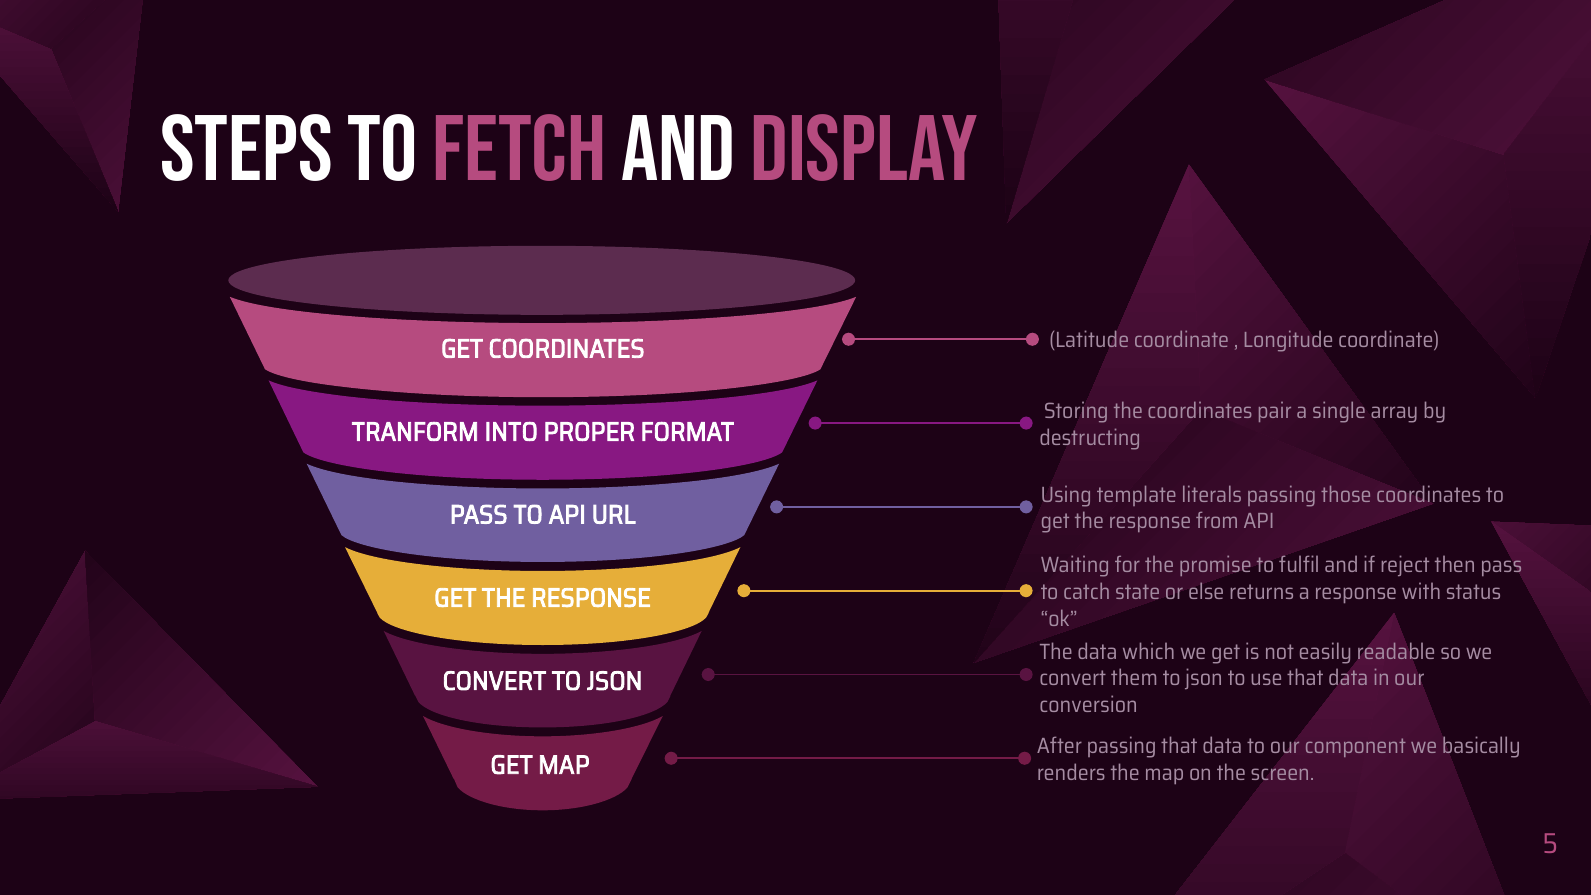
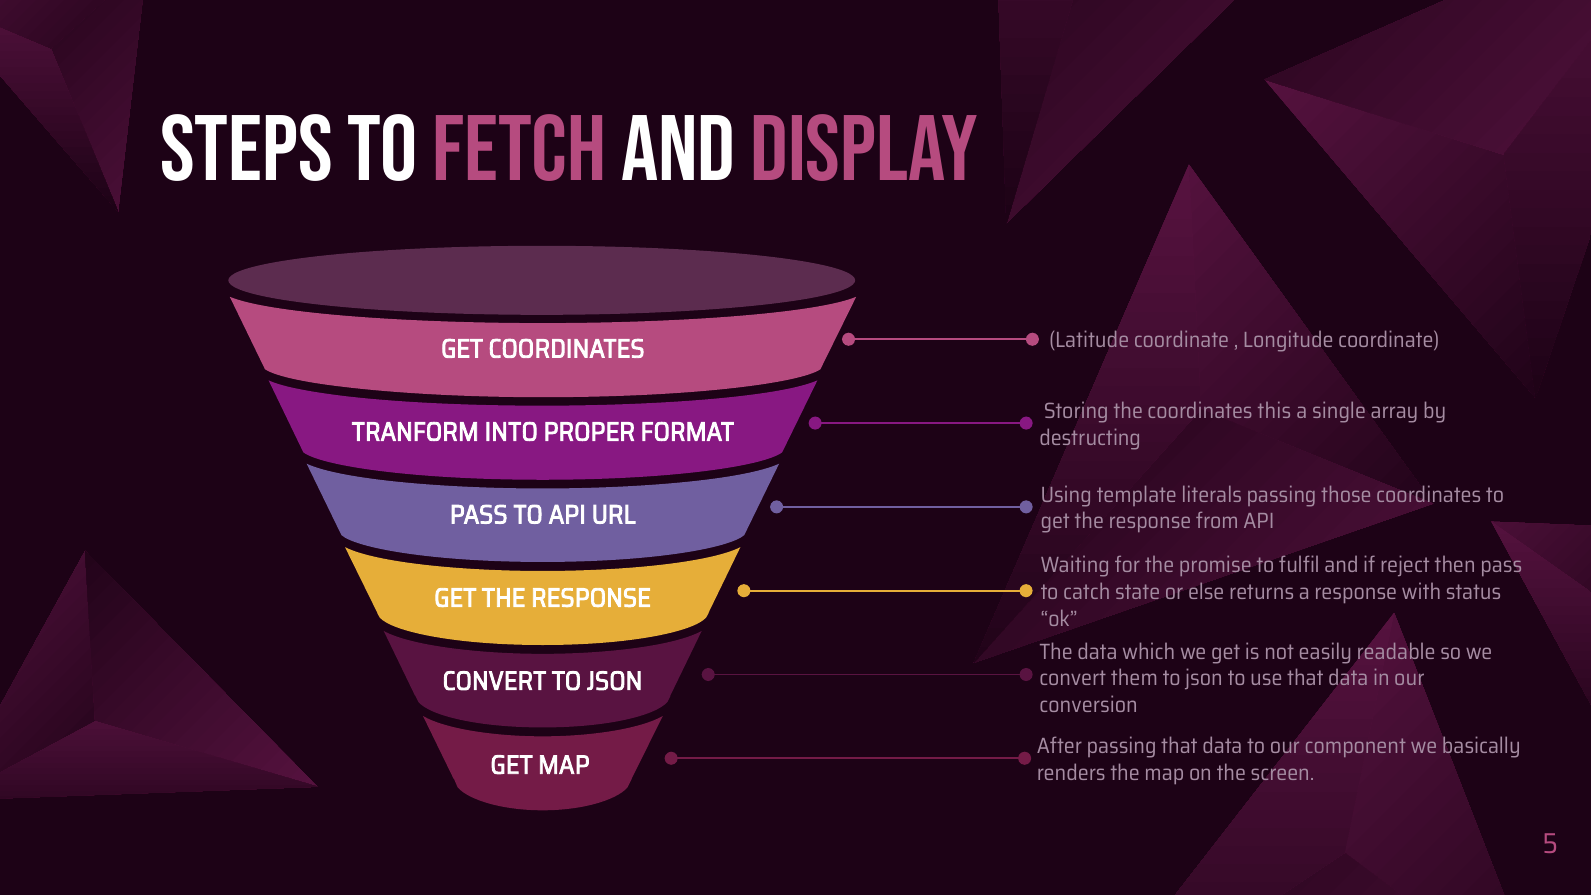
pair: pair -> this
